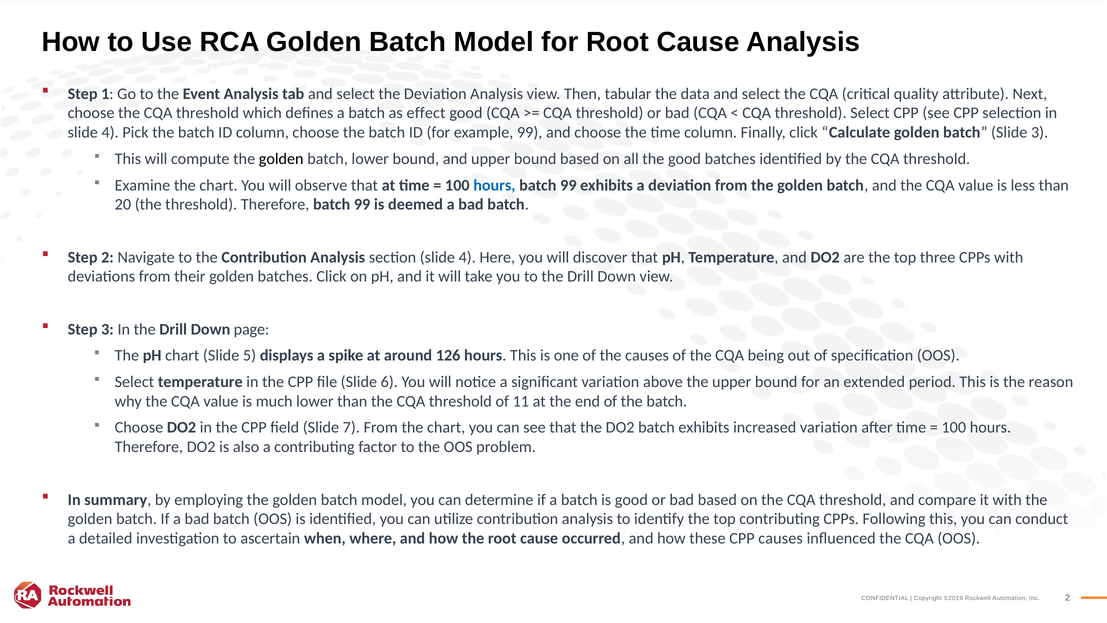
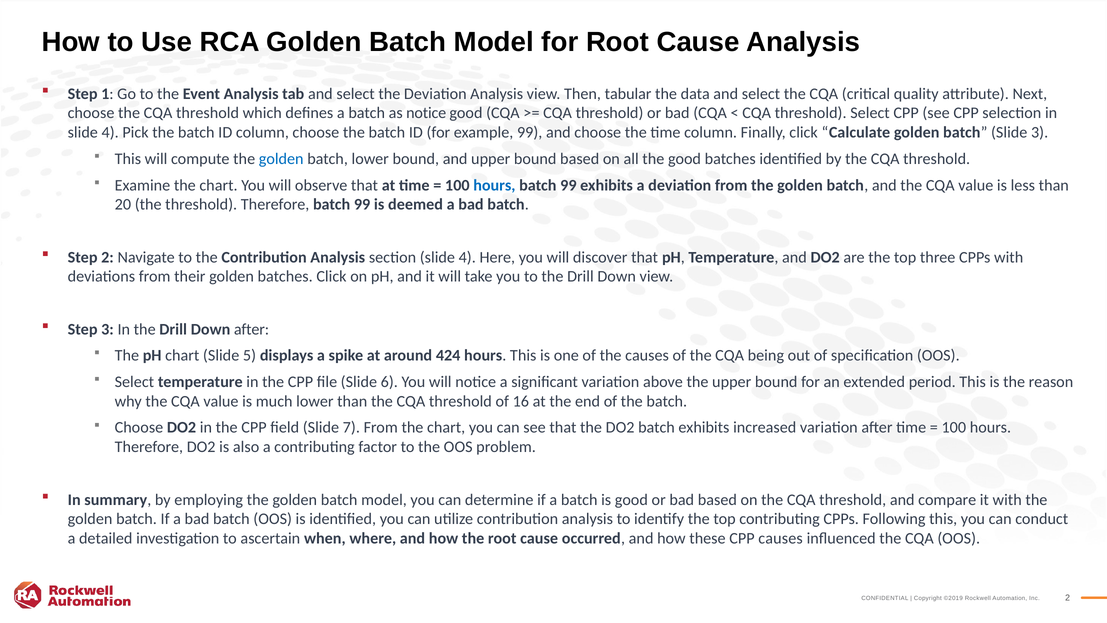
as effect: effect -> notice
golden at (281, 159) colour: black -> blue
Down page: page -> after
126: 126 -> 424
11: 11 -> 16
